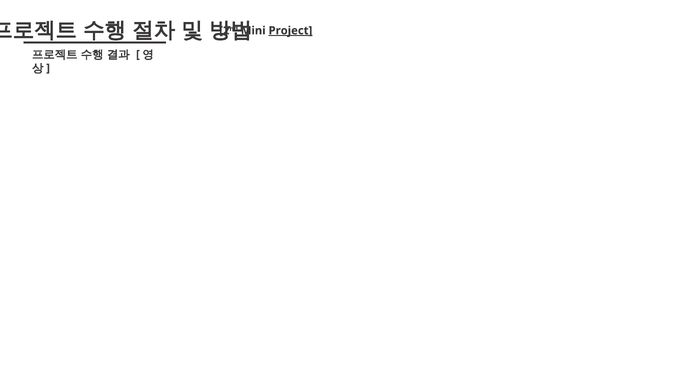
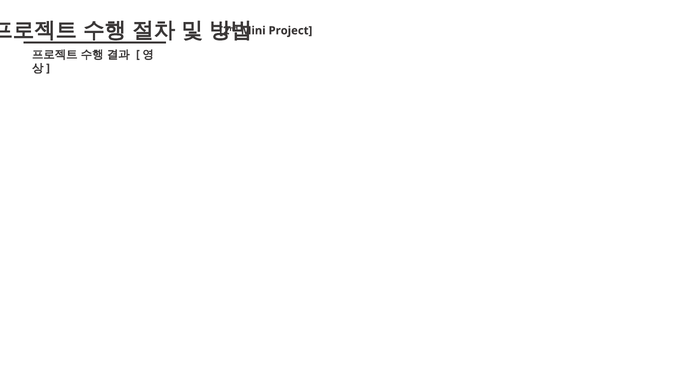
Project underline: present -> none
